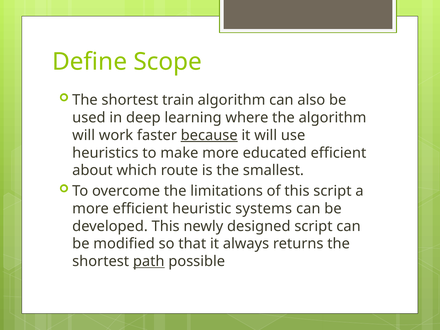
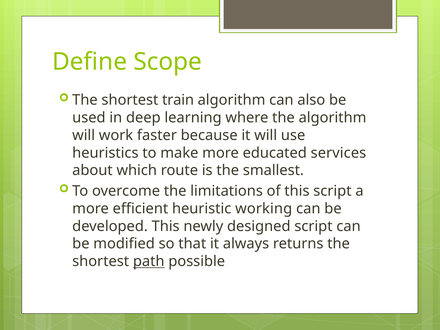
because underline: present -> none
educated efficient: efficient -> services
systems: systems -> working
